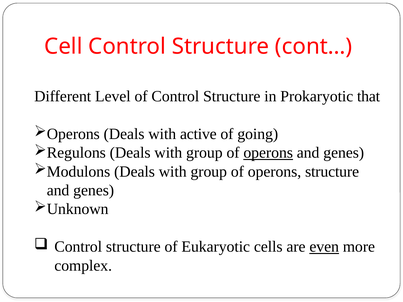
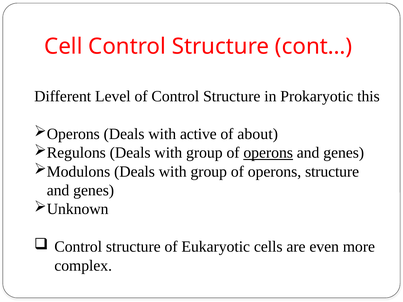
that: that -> this
going: going -> about
even underline: present -> none
